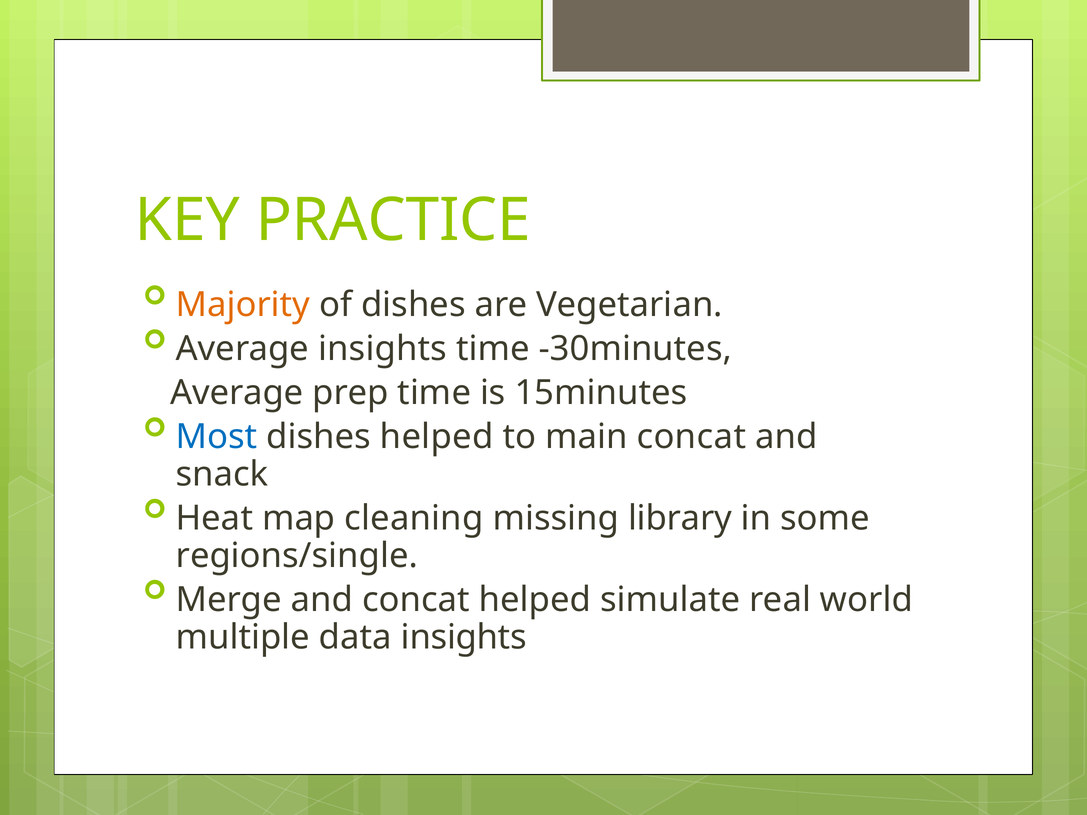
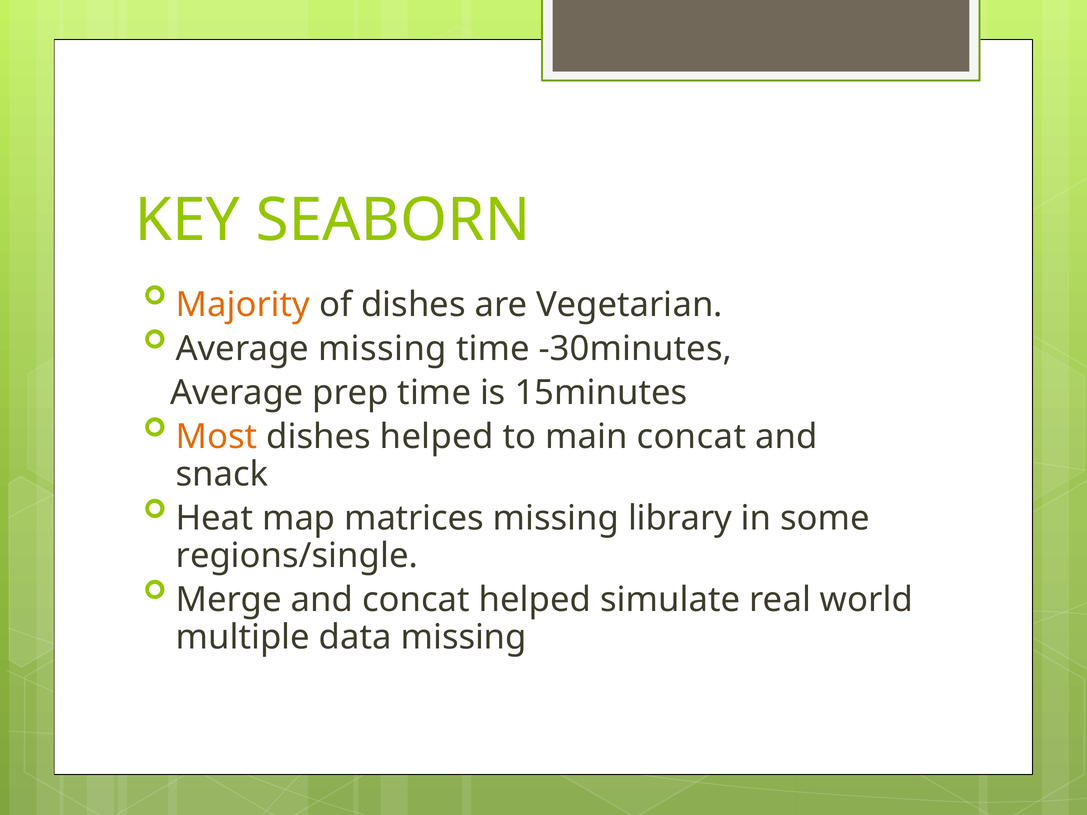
PRACTICE: PRACTICE -> SEABORN
Average insights: insights -> missing
Most colour: blue -> orange
cleaning: cleaning -> matrices
data insights: insights -> missing
